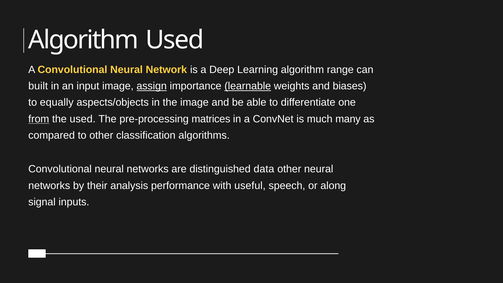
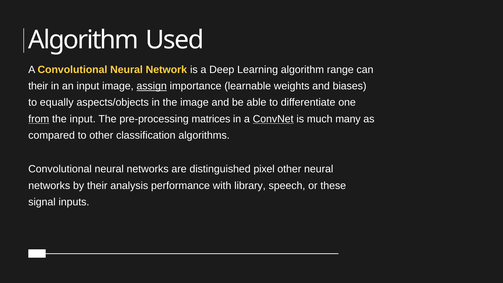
built at (38, 86): built -> their
learnable underline: present -> none
the used: used -> input
ConvNet underline: none -> present
data: data -> pixel
useful: useful -> library
along: along -> these
